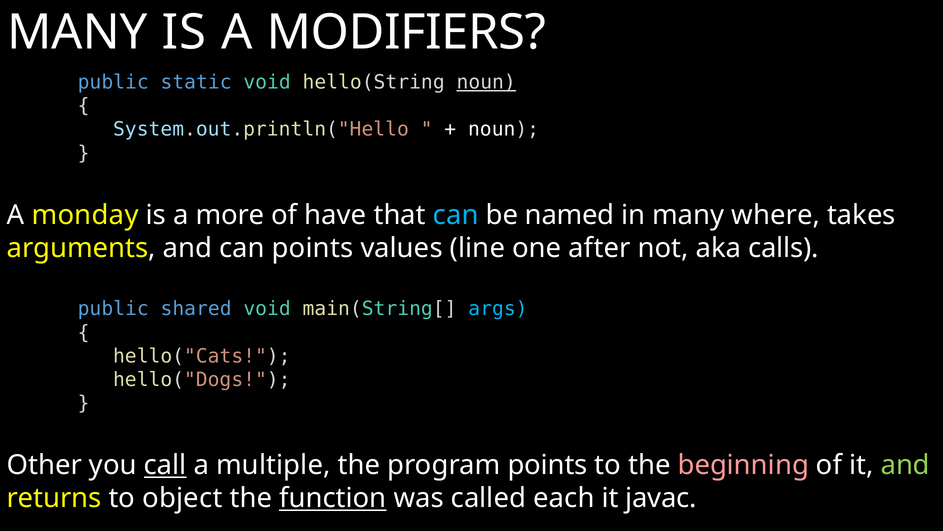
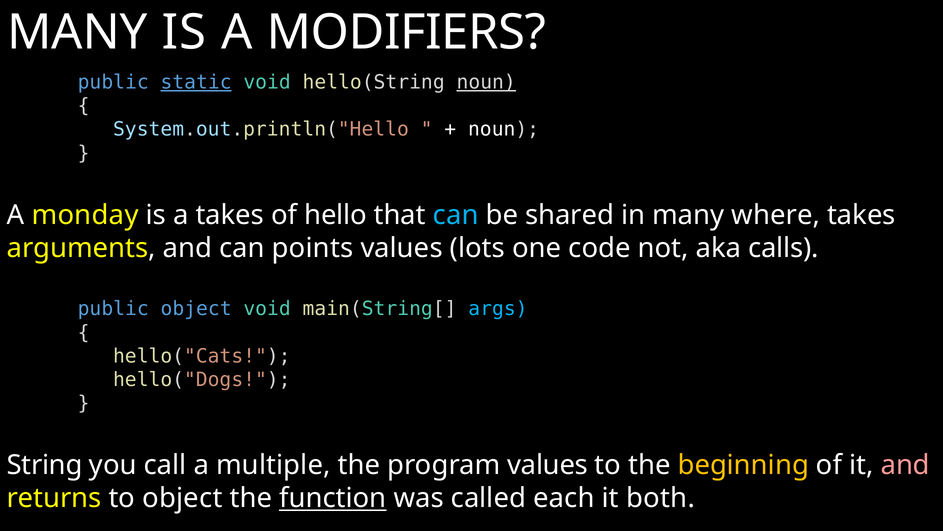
static underline: none -> present
a more: more -> takes
have: have -> hello
named: named -> shared
line: line -> lots
after: after -> code
public shared: shared -> object
Other: Other -> String
call underline: present -> none
program points: points -> values
beginning colour: pink -> yellow
and at (905, 465) colour: light green -> pink
javac: javac -> both
